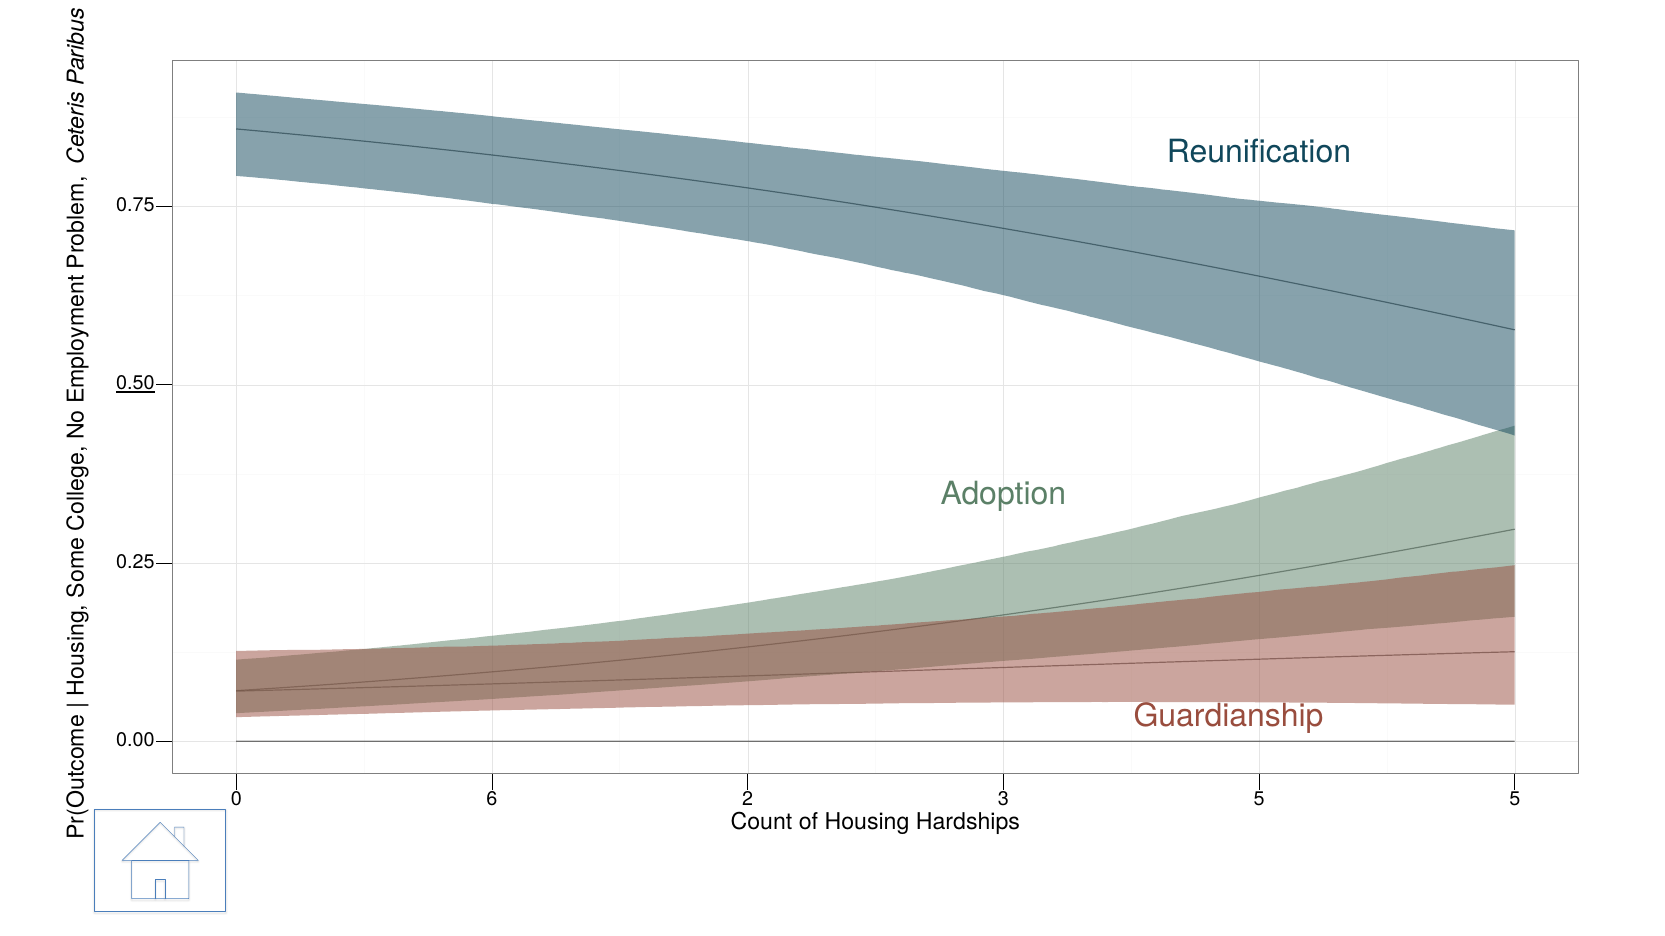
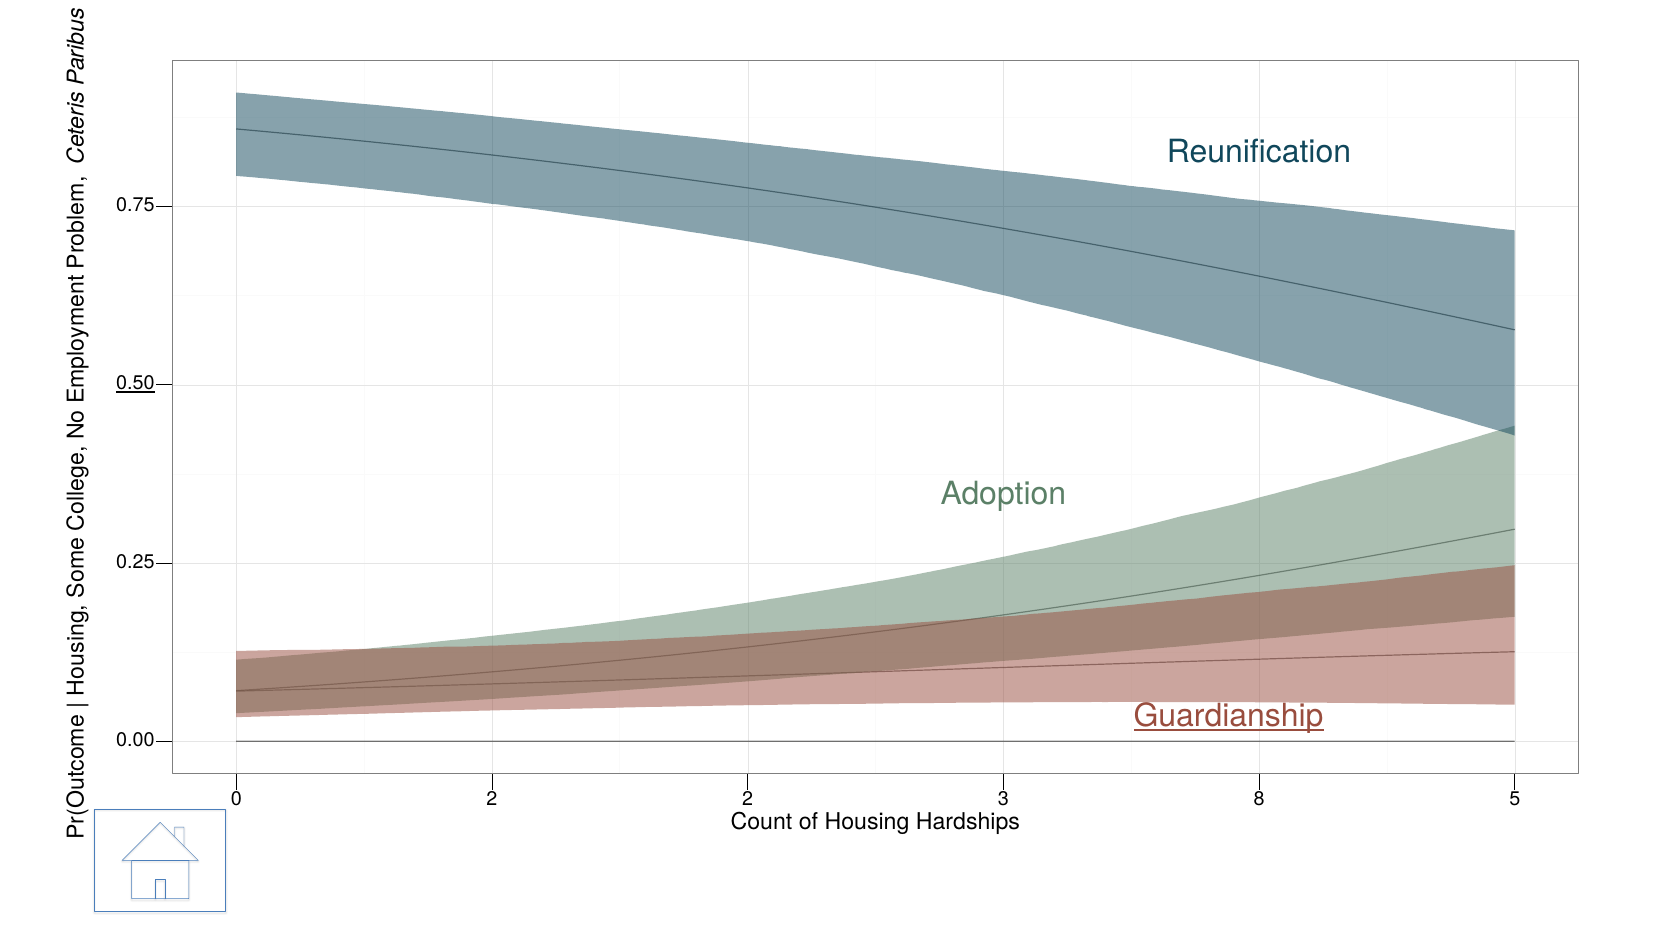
Guardianship underline: none -> present
0 6: 6 -> 2
3 5: 5 -> 8
